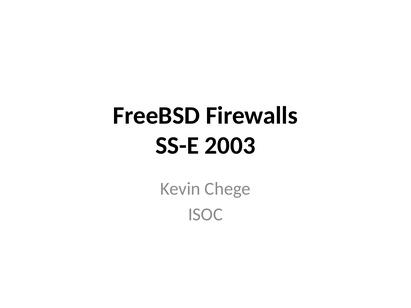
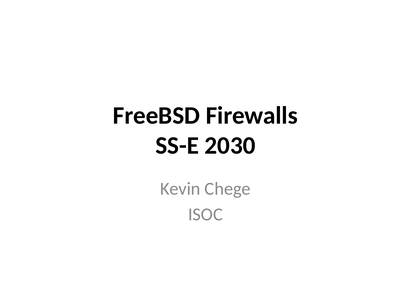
2003: 2003 -> 2030
